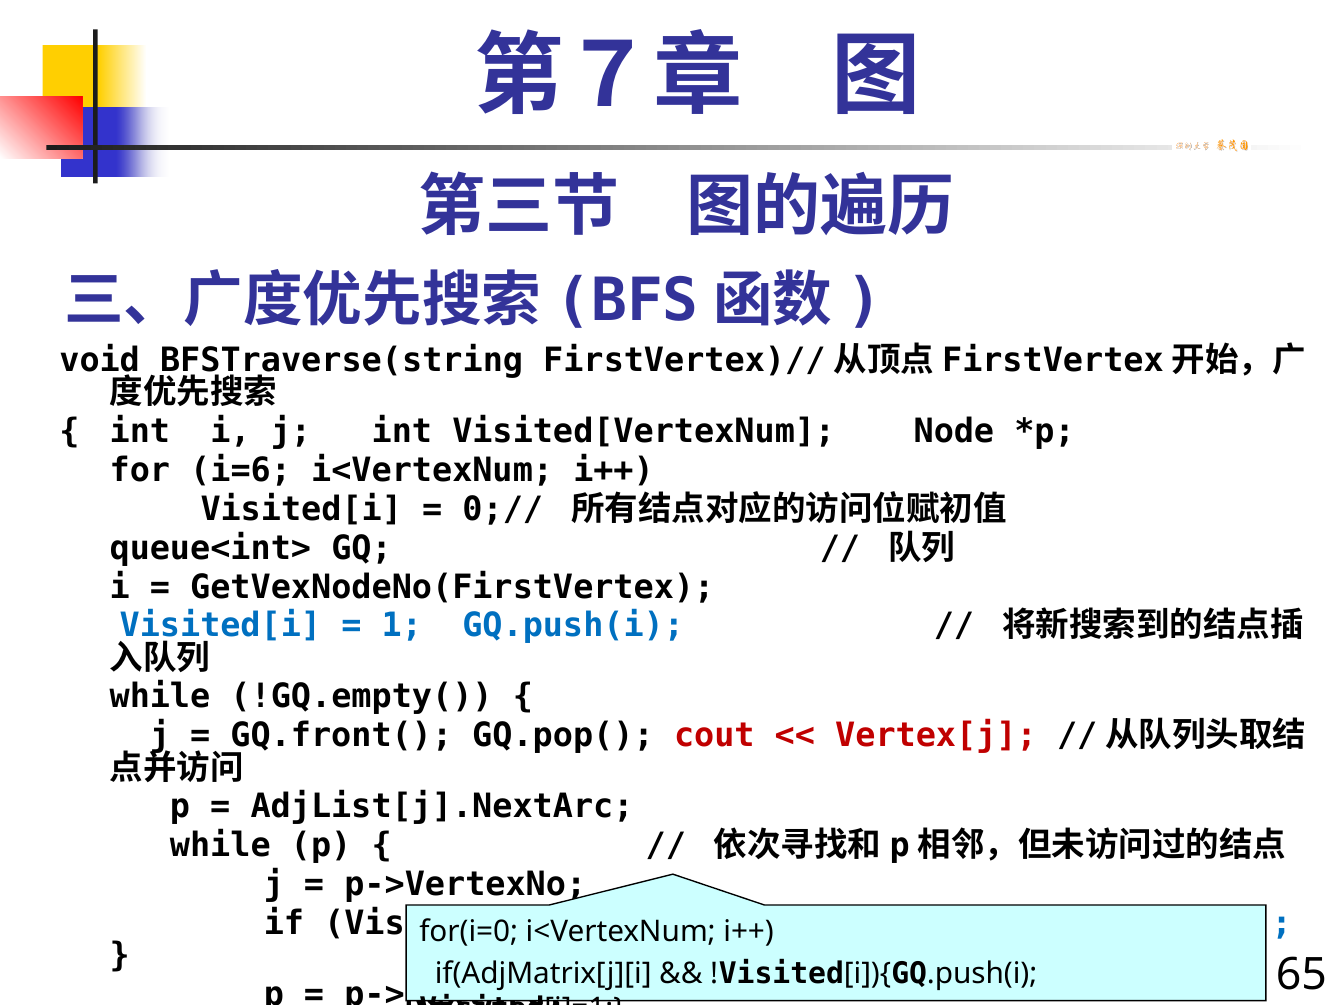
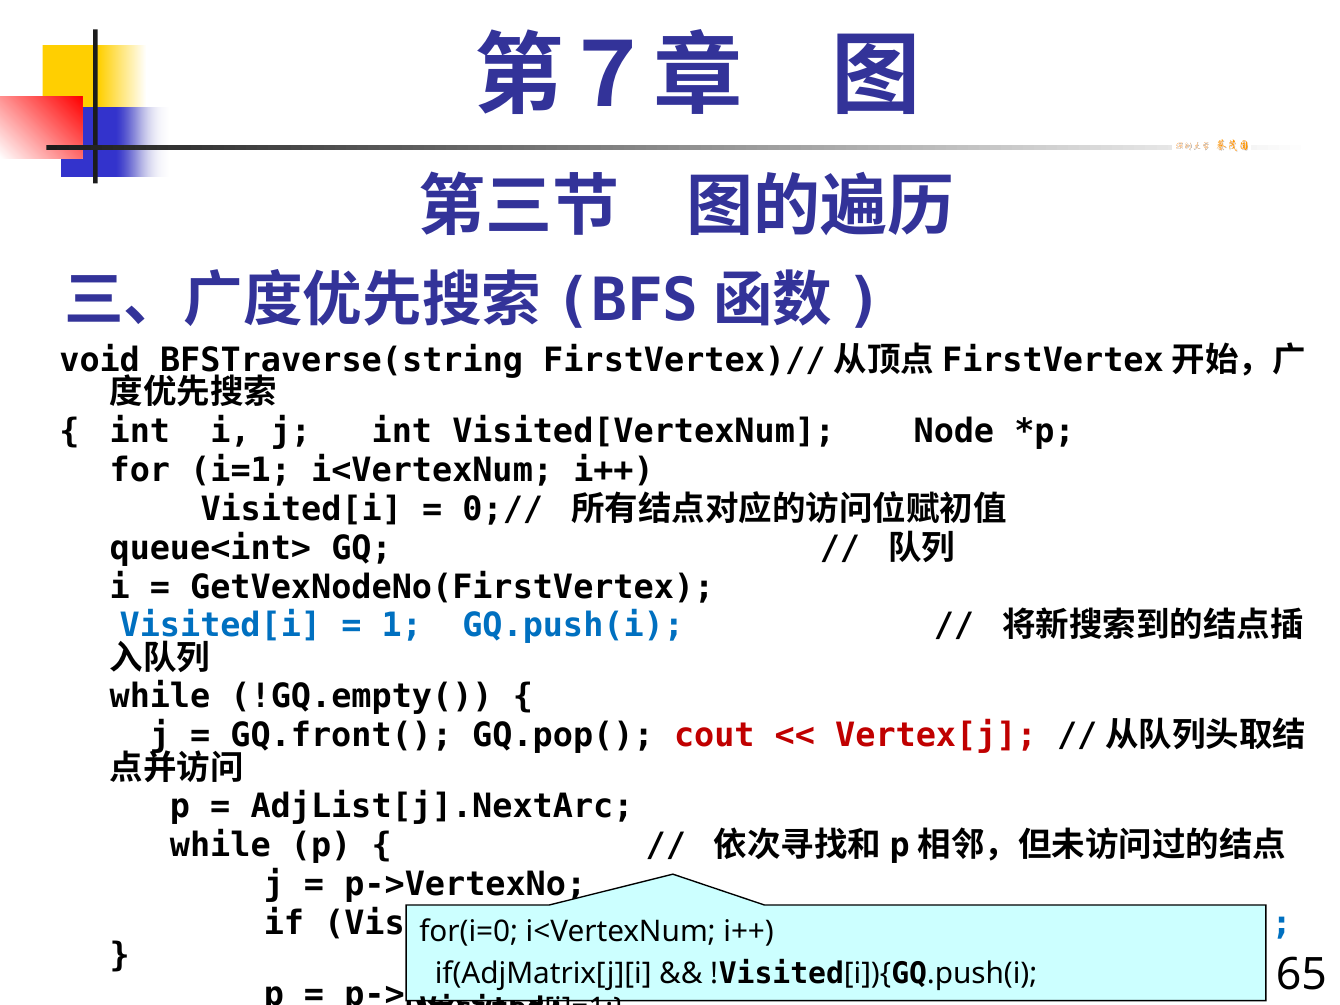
i=6: i=6 -> i=1
